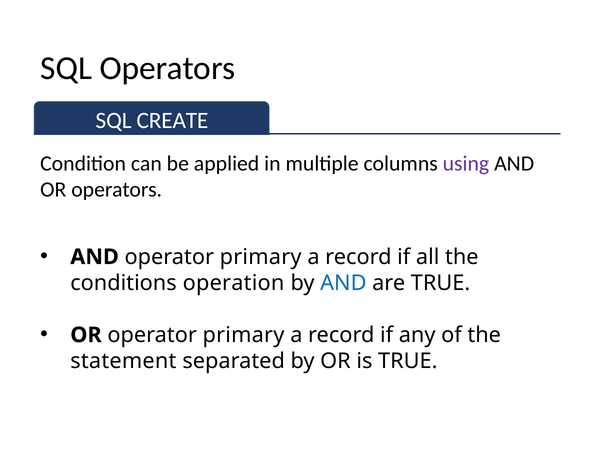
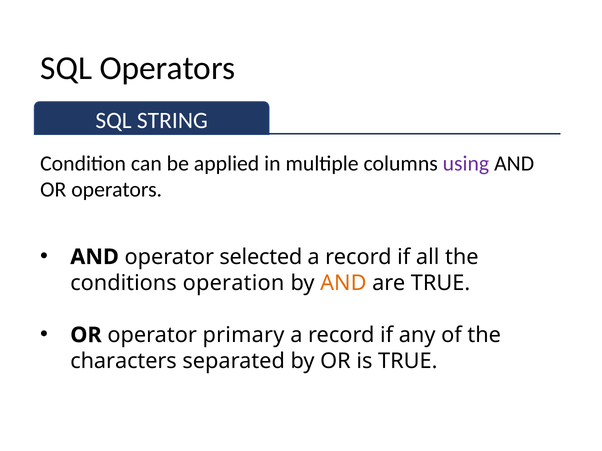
CREATE: CREATE -> STRING
AND operator primary: primary -> selected
AND at (343, 283) colour: blue -> orange
statement: statement -> characters
